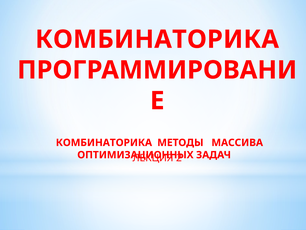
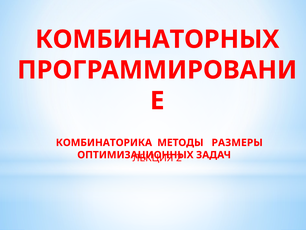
КОМБИНАТОРИКА at (157, 39): КОМБИНАТОРИКА -> КОМБИНАТОРНЫХ
МАССИВА: МАССИВА -> РАЗМЕРЫ
